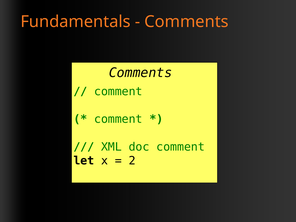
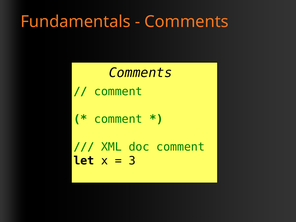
2: 2 -> 3
